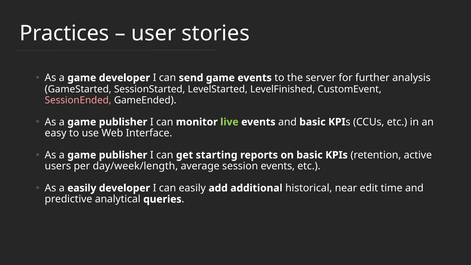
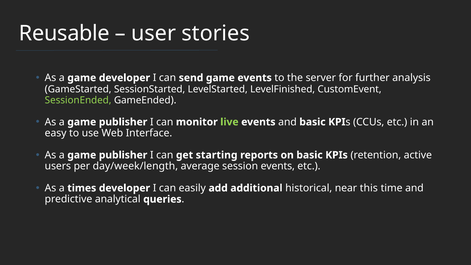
Practices: Practices -> Reusable
SessionEnded colour: pink -> light green
a easily: easily -> times
edit: edit -> this
